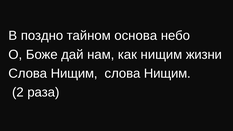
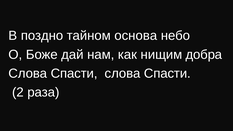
жизни: жизни -> добра
Нищим at (74, 73): Нищим -> Спасти
Нищим at (167, 73): Нищим -> Спасти
